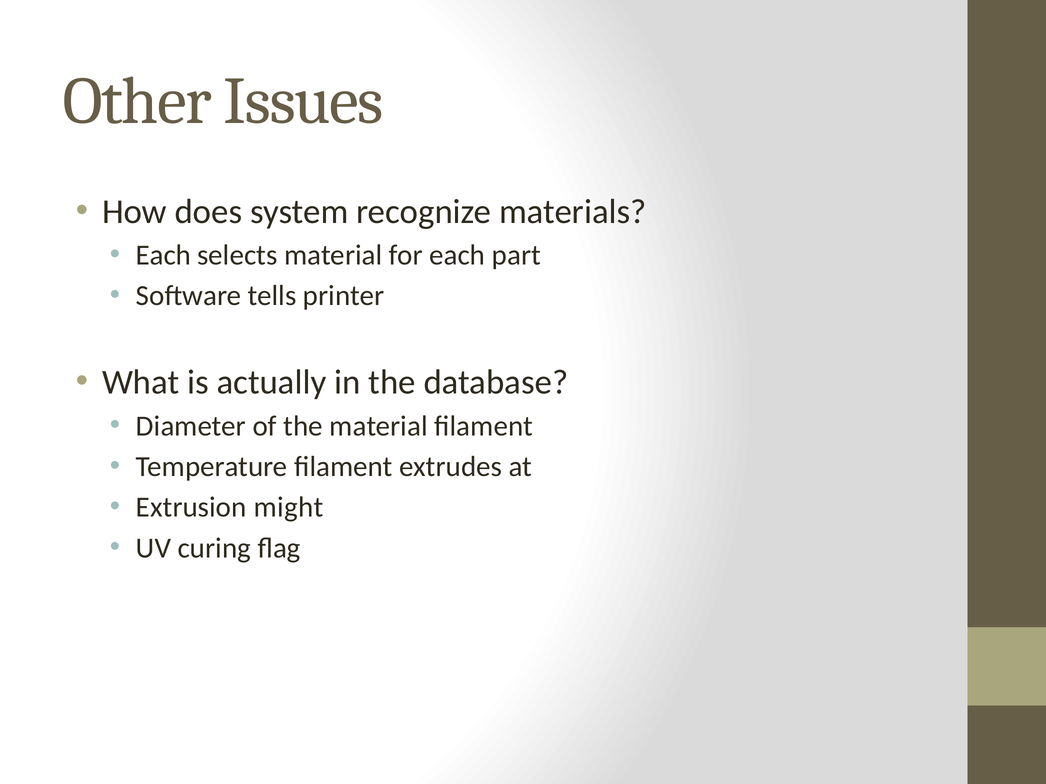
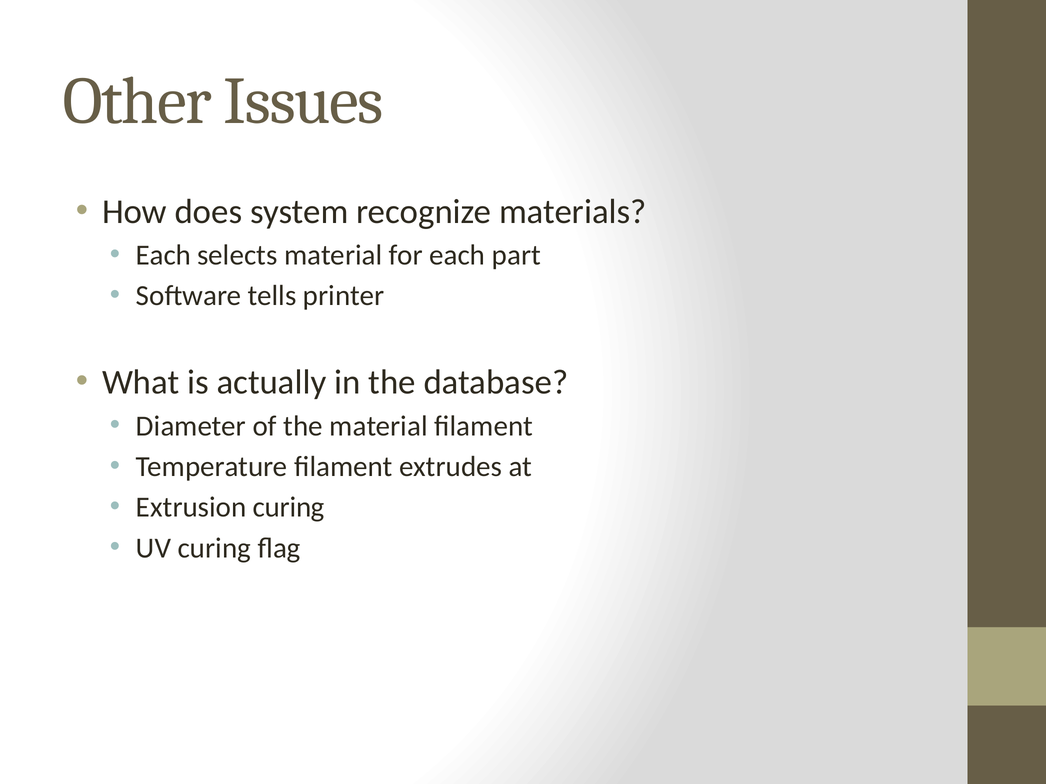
Extrusion might: might -> curing
